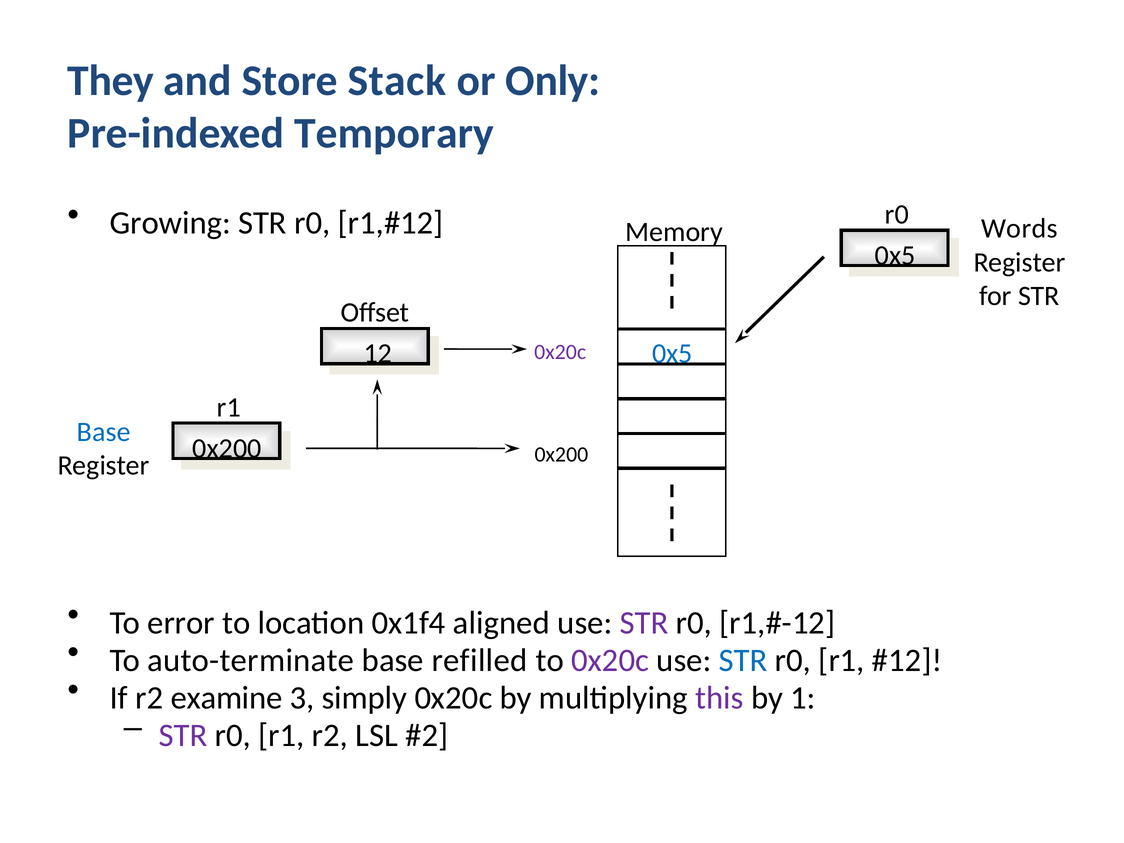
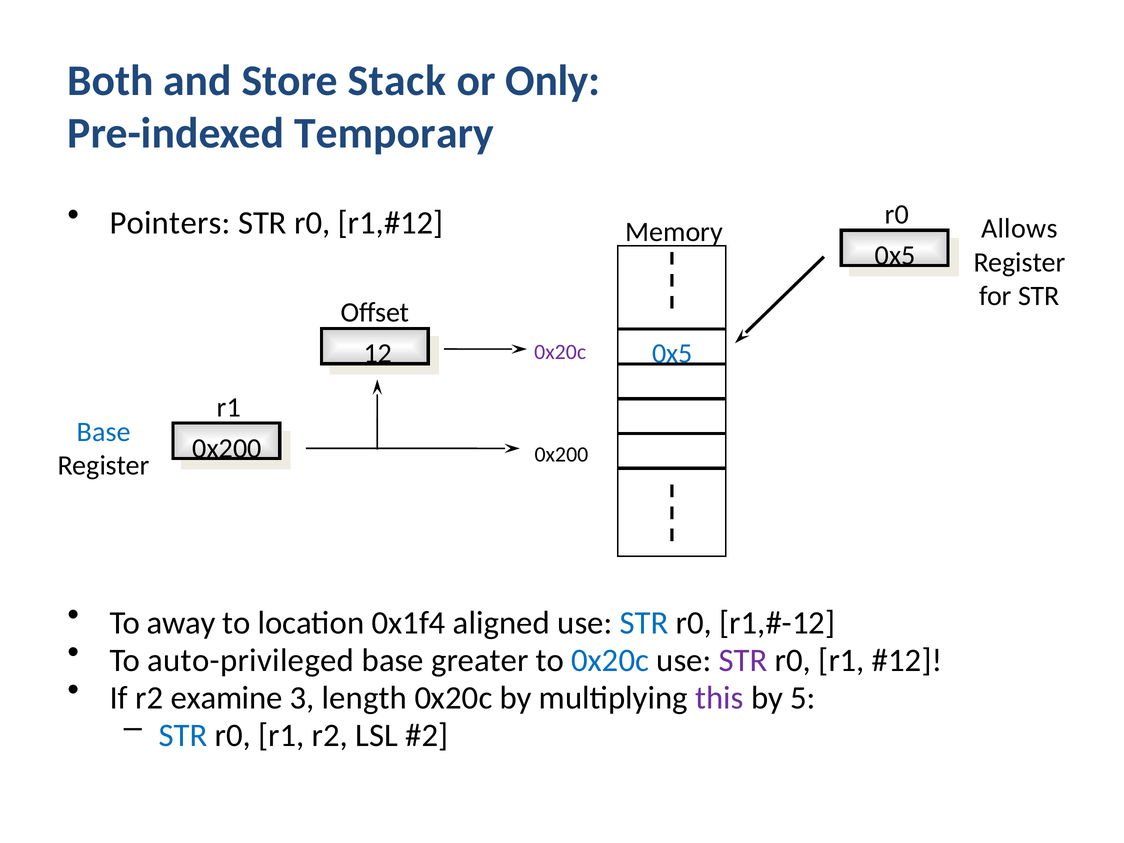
They: They -> Both
Growing: Growing -> Pointers
Words: Words -> Allows
error: error -> away
STR at (644, 623) colour: purple -> blue
auto-terminate: auto-terminate -> auto-privileged
refilled: refilled -> greater
0x20c at (610, 660) colour: purple -> blue
STR at (743, 660) colour: blue -> purple
simply: simply -> length
1: 1 -> 5
STR at (183, 735) colour: purple -> blue
